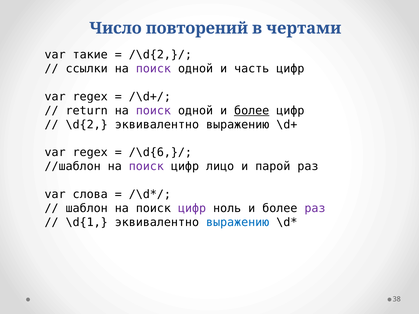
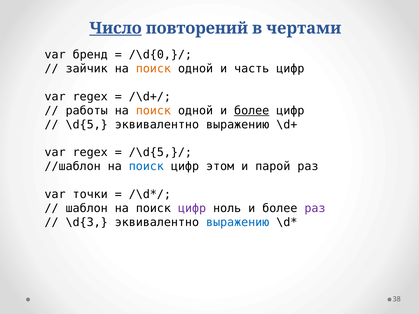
Число underline: none -> present
такие: такие -> бренд
/\d{2,}/: /\d{2,}/ -> /\d{0,}/
ссылки: ссылки -> зайчик
поиск at (153, 69) colour: purple -> orange
return: return -> работы
поиск at (153, 111) colour: purple -> orange
\d{2: \d{2 -> \d{5
/\d{6,}/: /\d{6,}/ -> /\d{5,}/
поиск at (146, 167) colour: purple -> blue
лицо: лицо -> этом
слова: слова -> точки
\d{1: \d{1 -> \d{3
